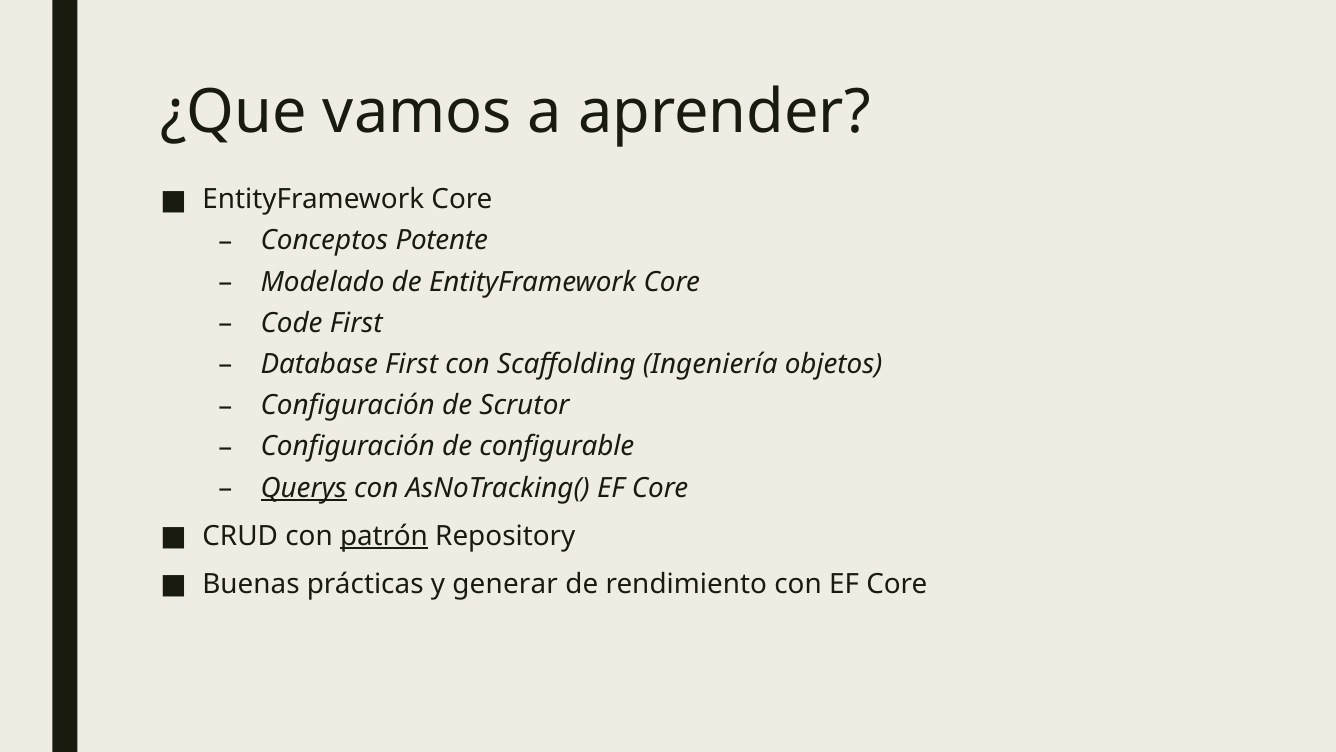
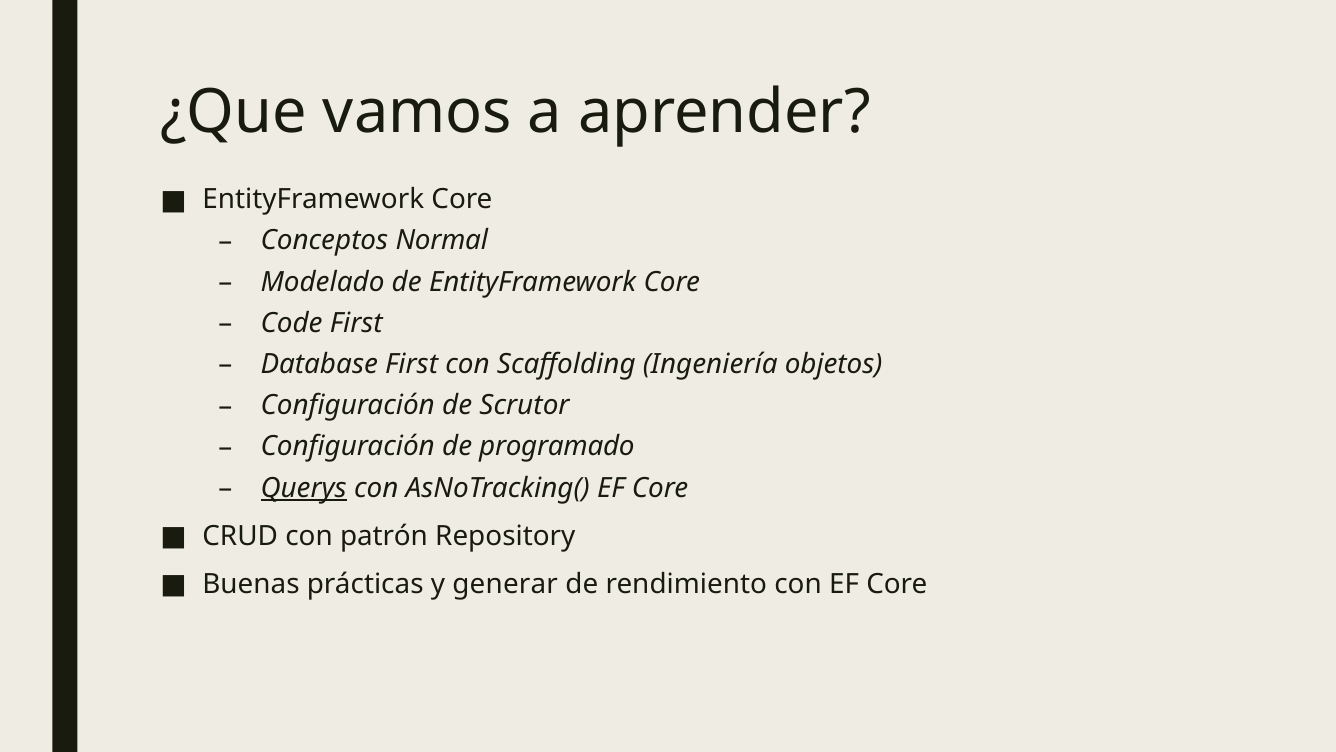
Potente: Potente -> Normal
configurable: configurable -> programado
patrón underline: present -> none
